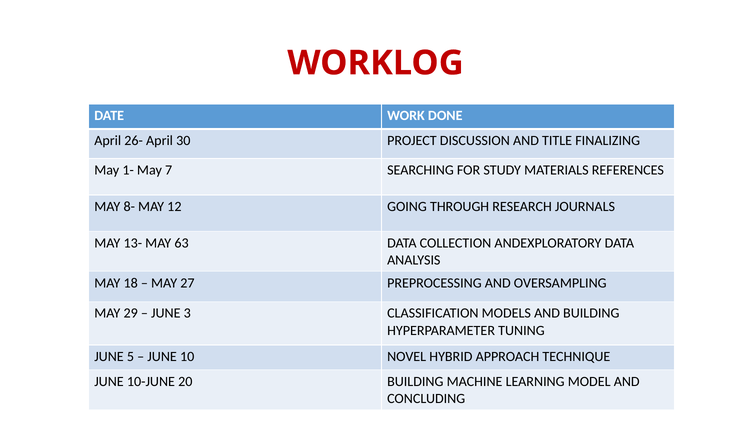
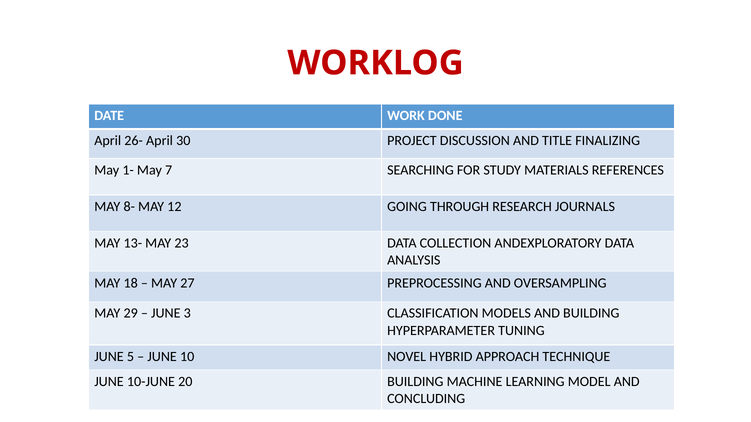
63: 63 -> 23
